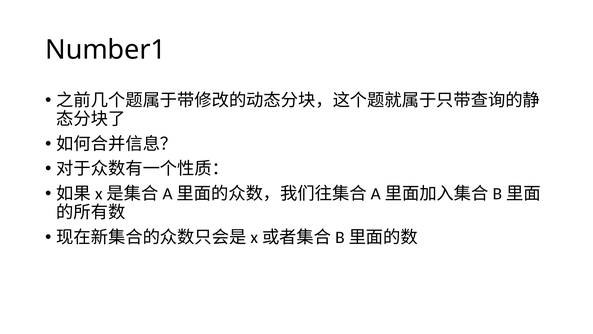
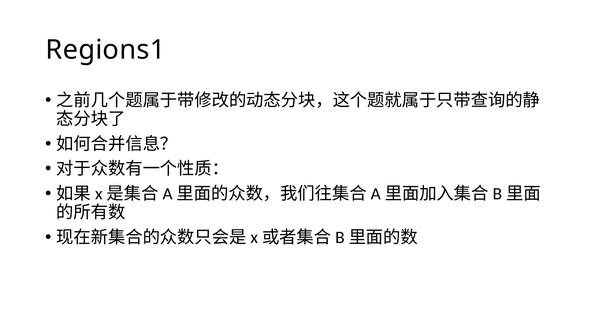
Number1: Number1 -> Regions1
